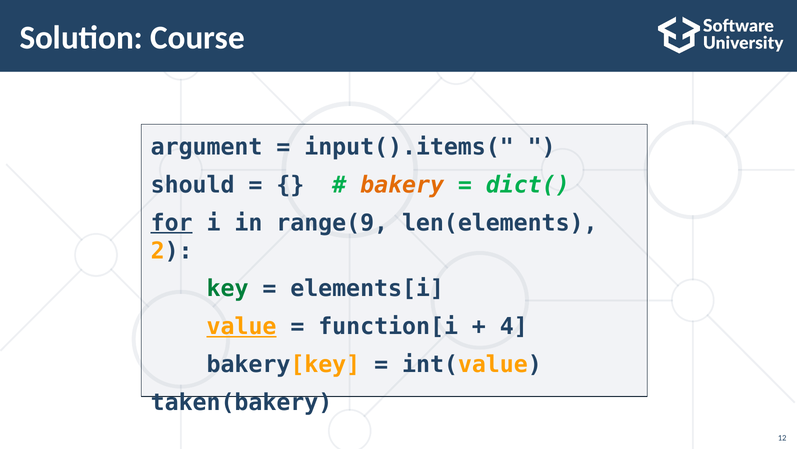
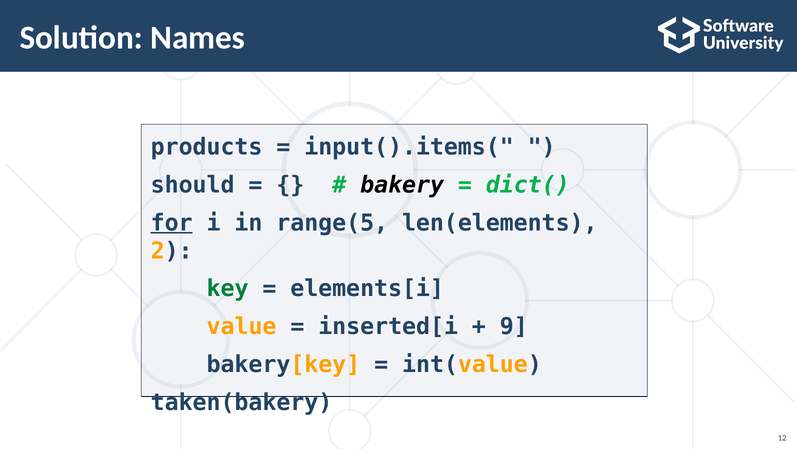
Course: Course -> Names
argument: argument -> products
bakery colour: orange -> black
range(9: range(9 -> range(5
value underline: present -> none
function[i: function[i -> inserted[i
4: 4 -> 9
